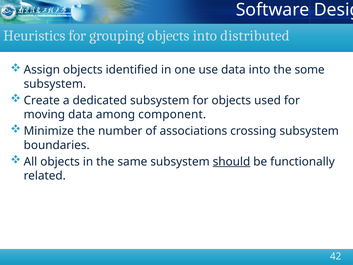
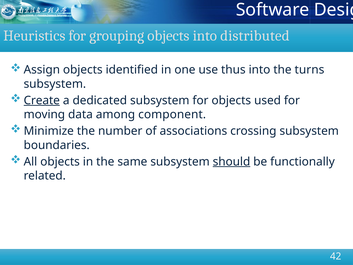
use data: data -> thus
some: some -> turns
Create underline: none -> present
